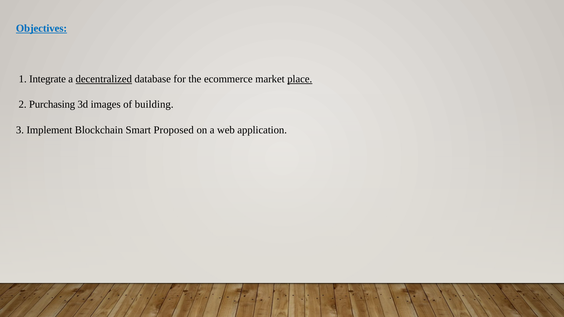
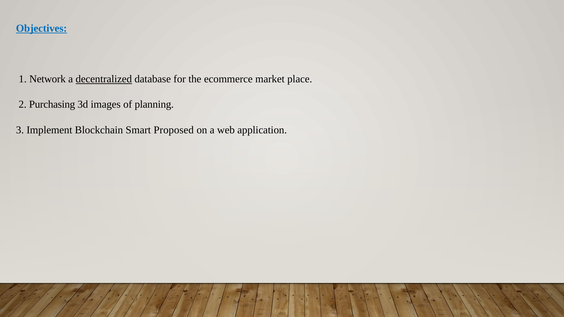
Integrate: Integrate -> Network
place underline: present -> none
building: building -> planning
